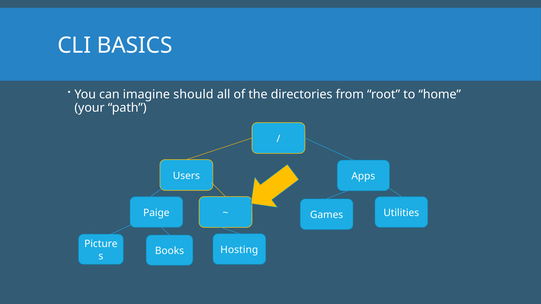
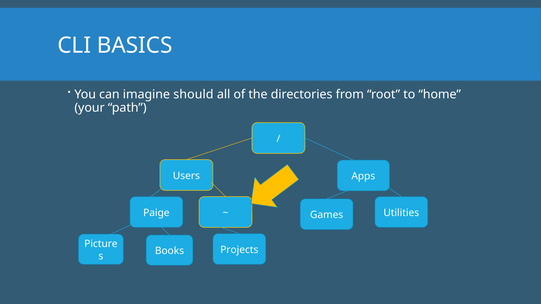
Hosting: Hosting -> Projects
